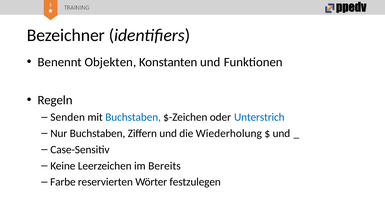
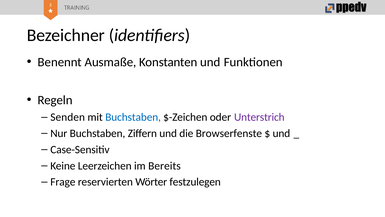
Objekten: Objekten -> Ausmaße
Unterstrich colour: blue -> purple
Wiederholung: Wiederholung -> Browserfenste
Farbe: Farbe -> Frage
